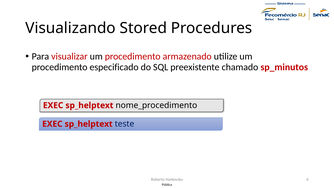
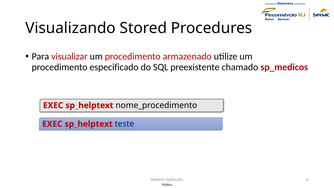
sp_minutos: sp_minutos -> sp_medicos
